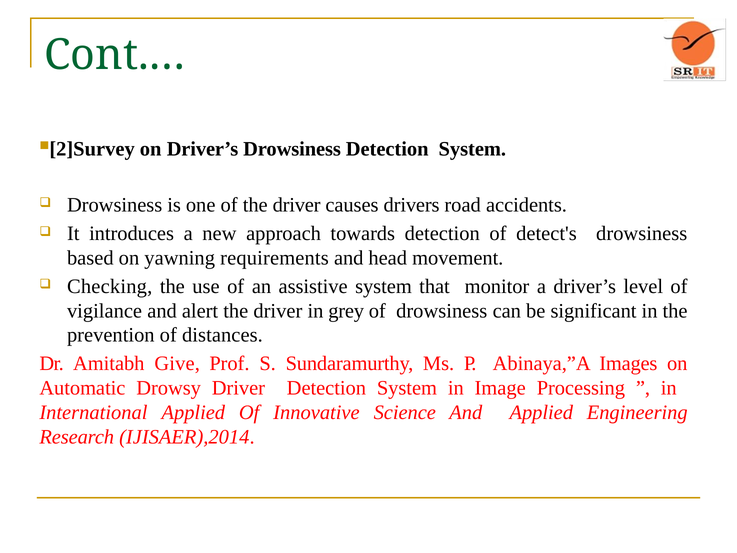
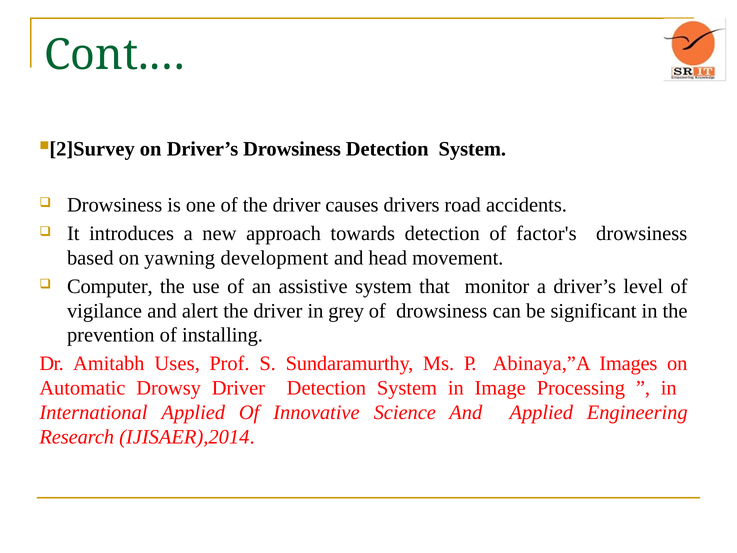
detect's: detect's -> factor's
requirements: requirements -> development
Checking: Checking -> Computer
distances: distances -> installing
Give: Give -> Uses
